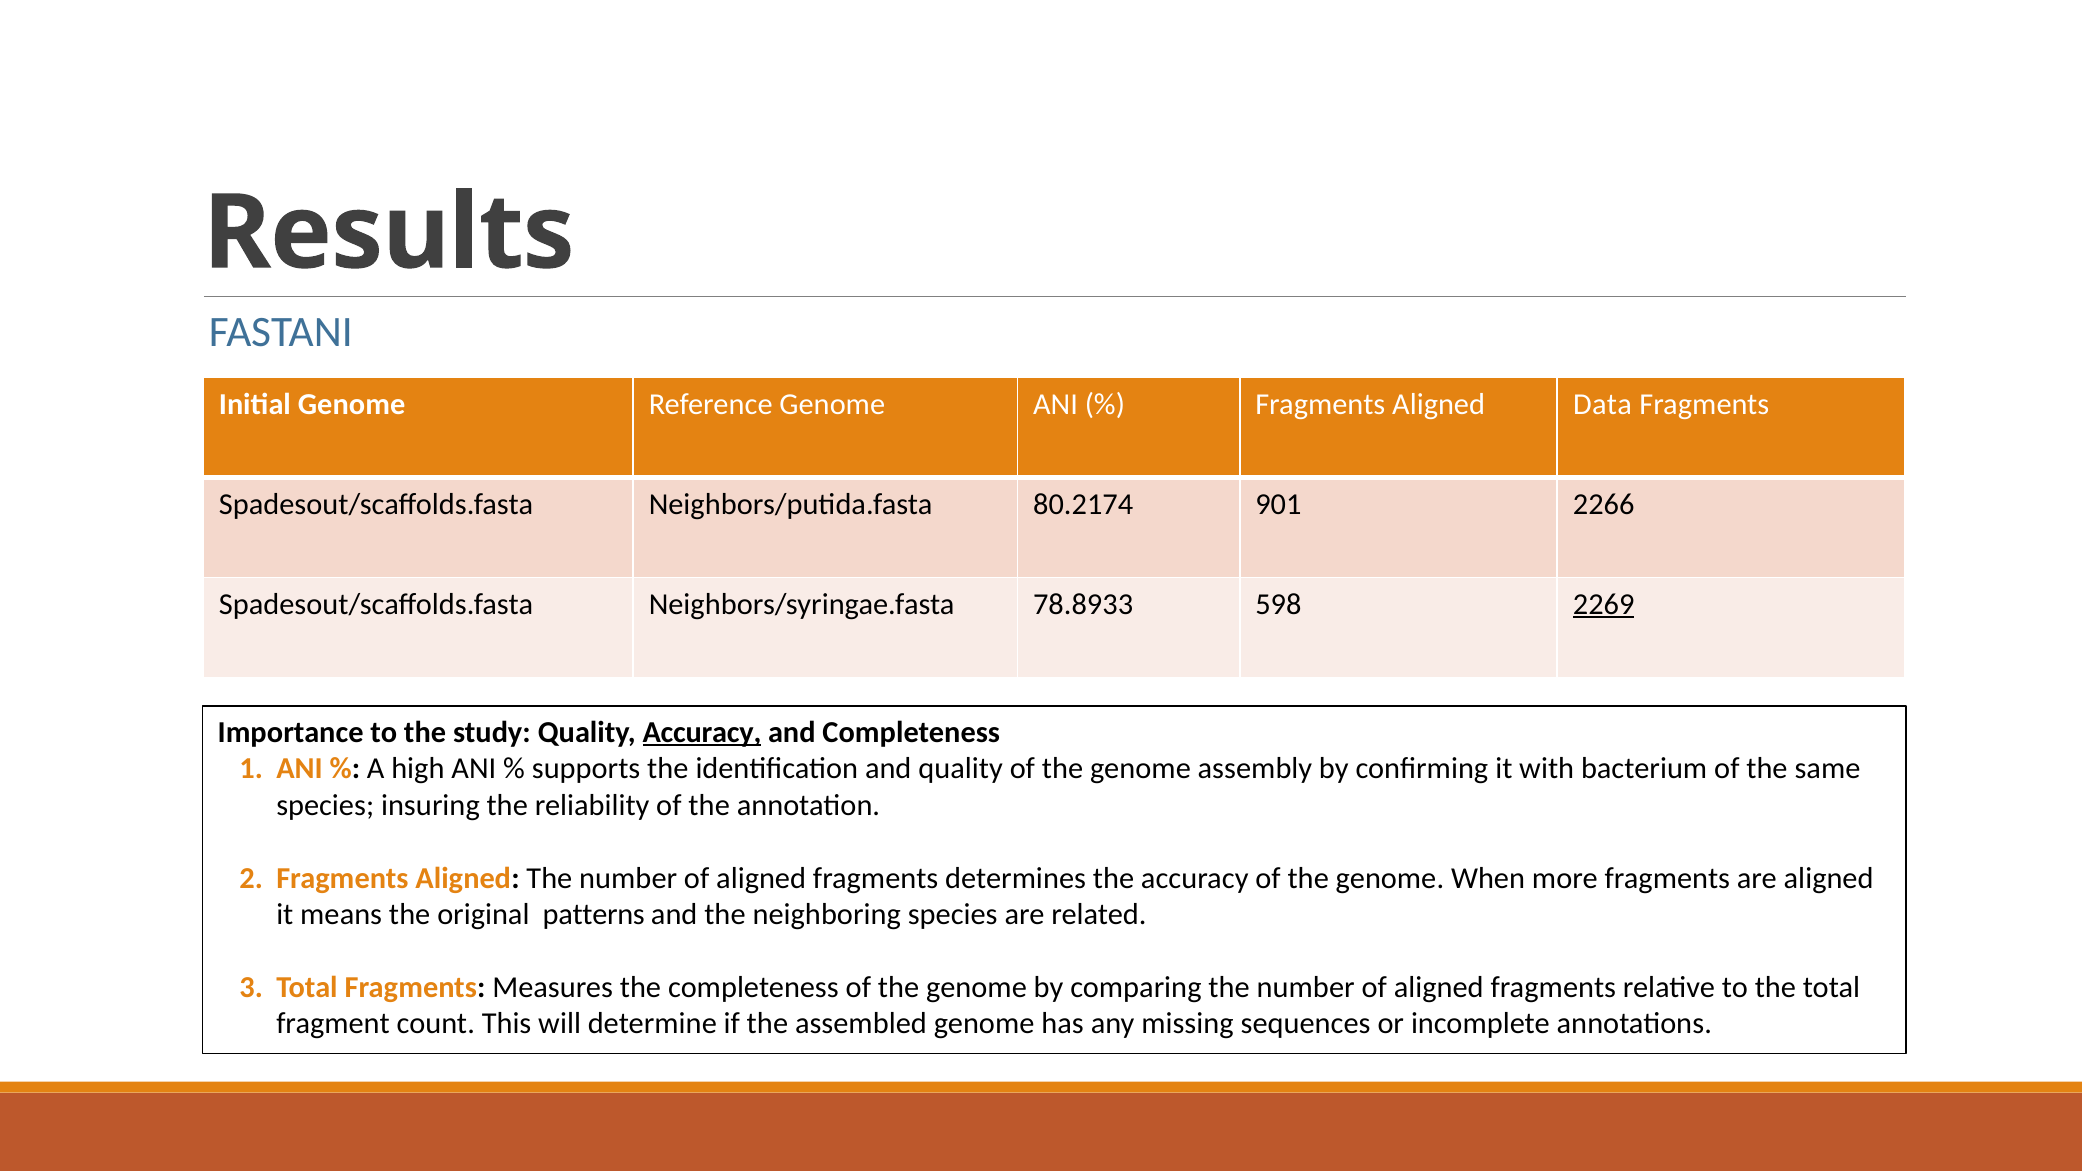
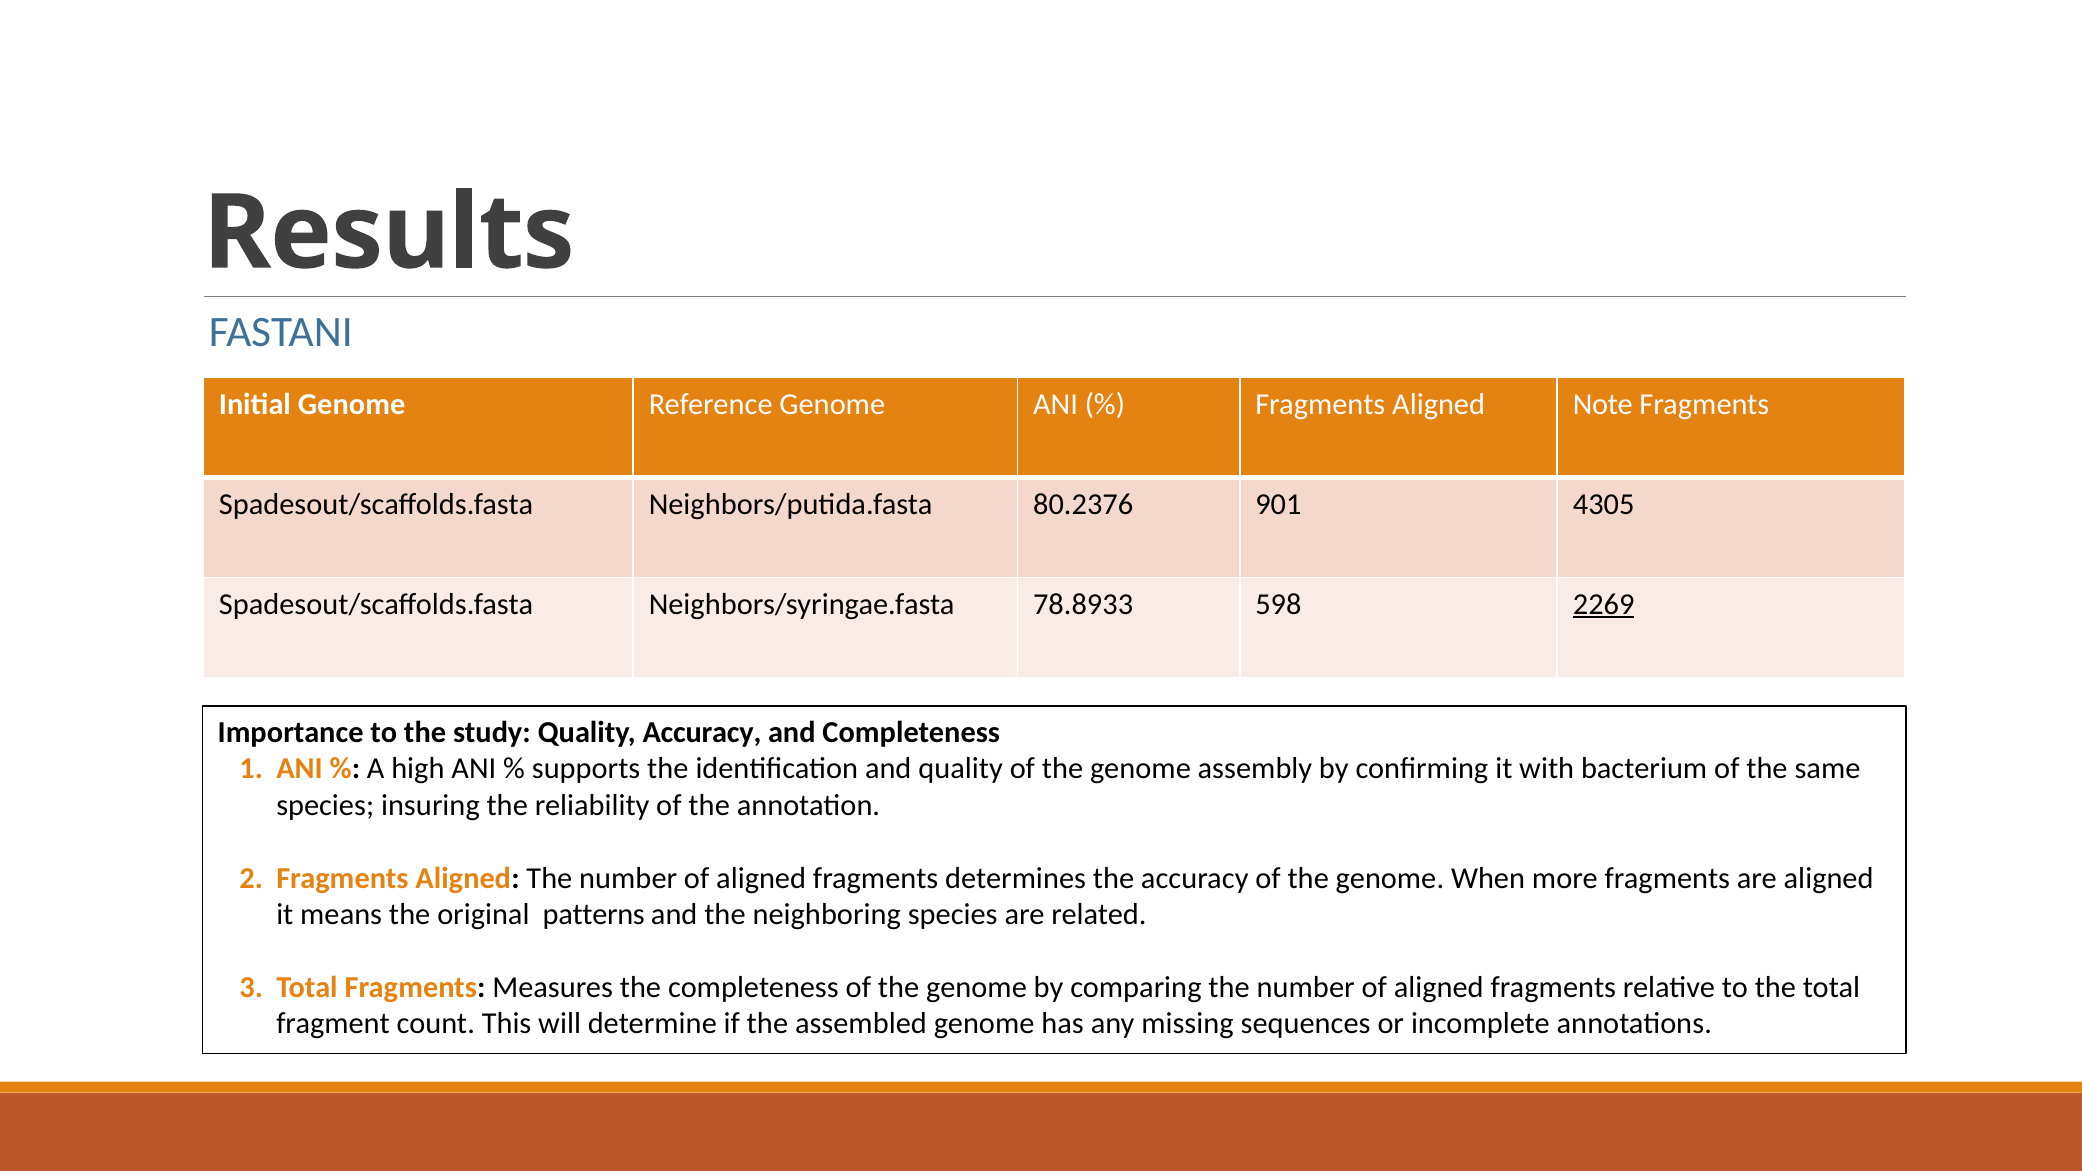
Data: Data -> Note
80.2174: 80.2174 -> 80.2376
2266: 2266 -> 4305
Accuracy at (702, 732) underline: present -> none
